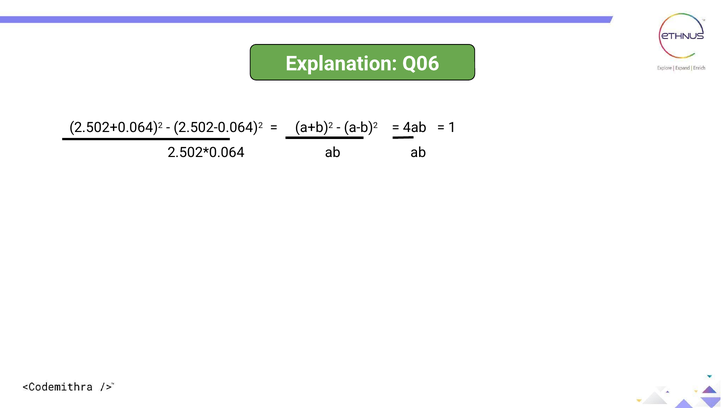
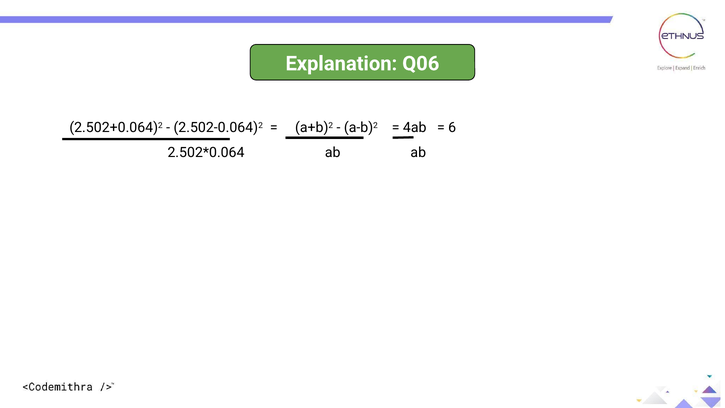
1: 1 -> 6
